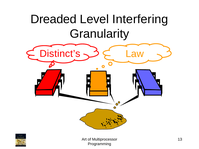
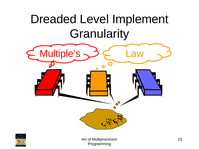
Interfering: Interfering -> Implement
Distinct’s: Distinct’s -> Multiple’s
